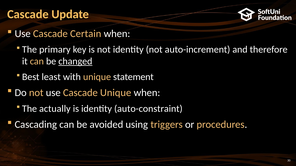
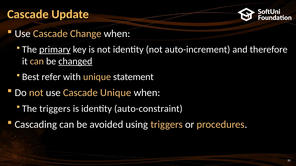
Certain: Certain -> Change
primary underline: none -> present
least: least -> refer
The actually: actually -> triggers
